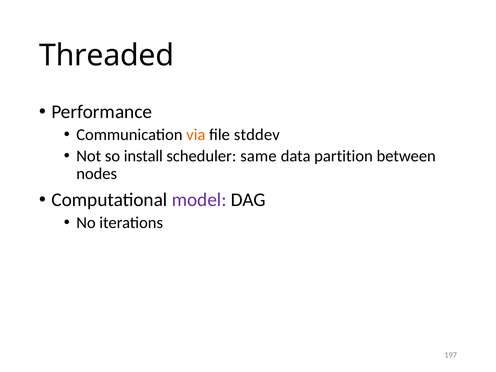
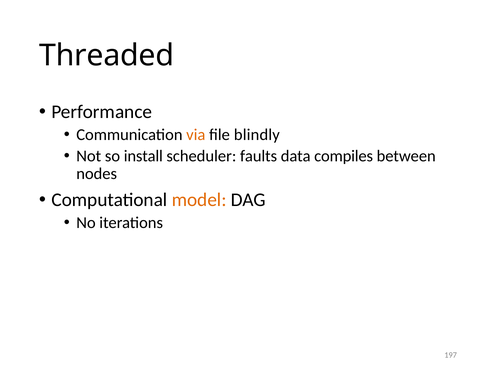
stddev: stddev -> blindly
same: same -> faults
partition: partition -> compiles
model colour: purple -> orange
